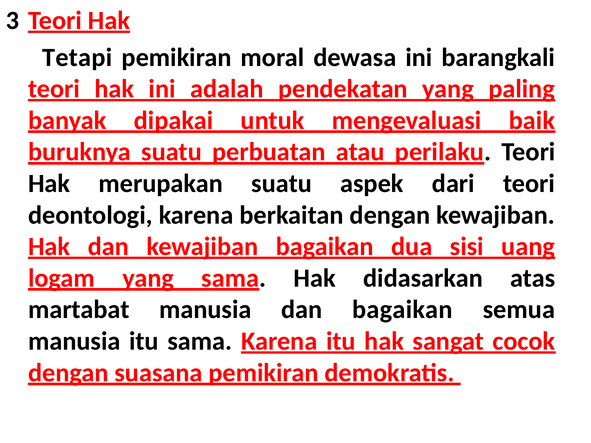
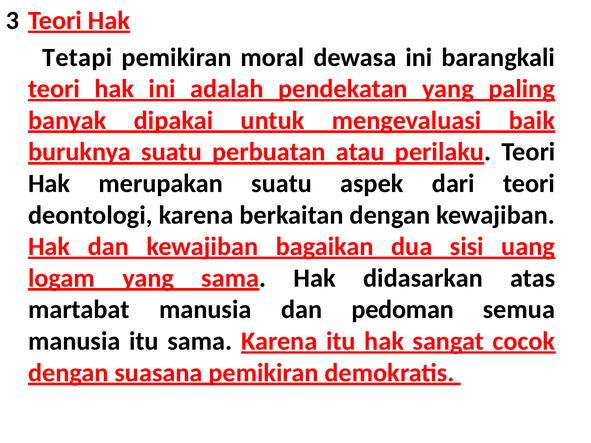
dan bagaikan: bagaikan -> pedoman
